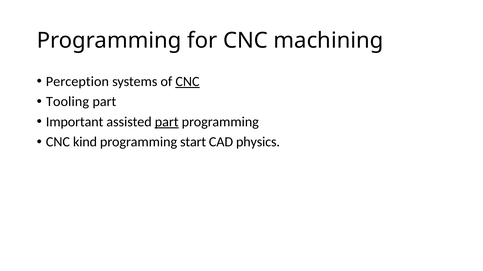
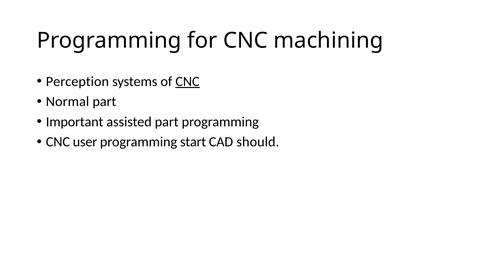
Tooling: Tooling -> Normal
part at (167, 122) underline: present -> none
kind: kind -> user
physics: physics -> should
